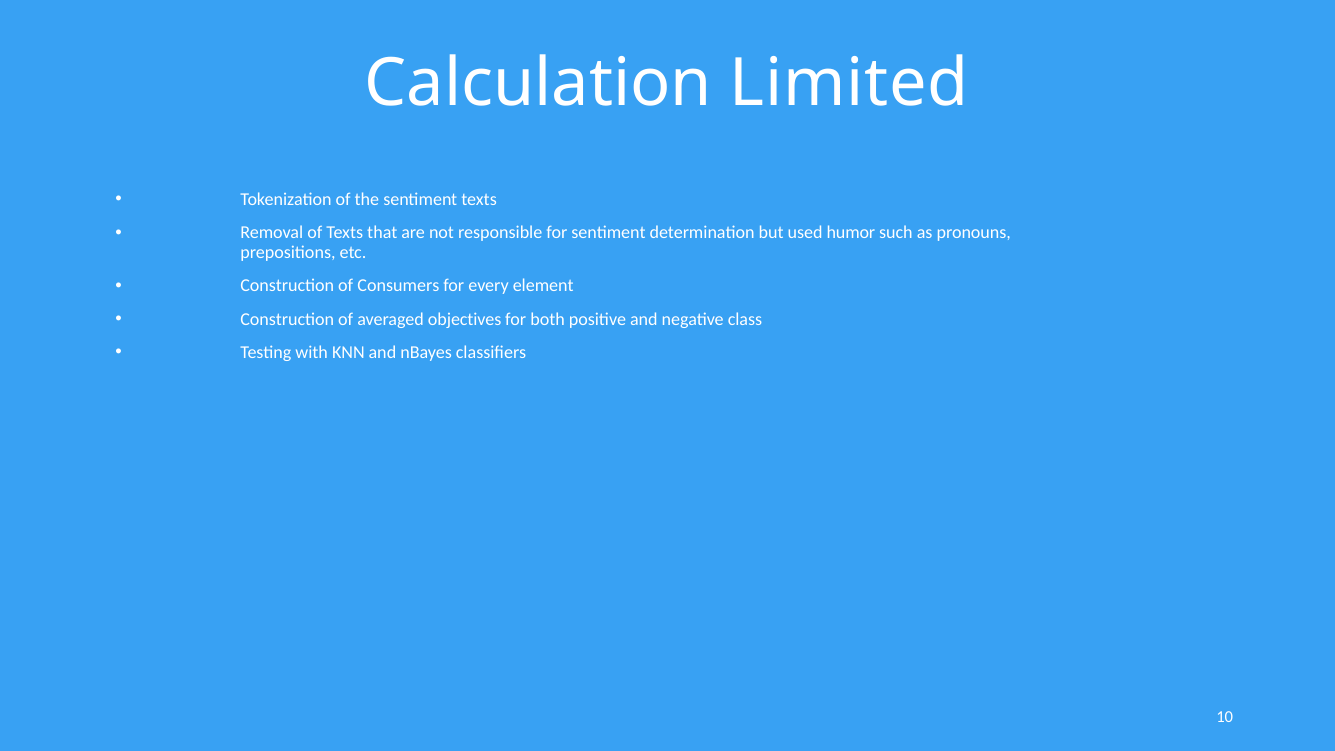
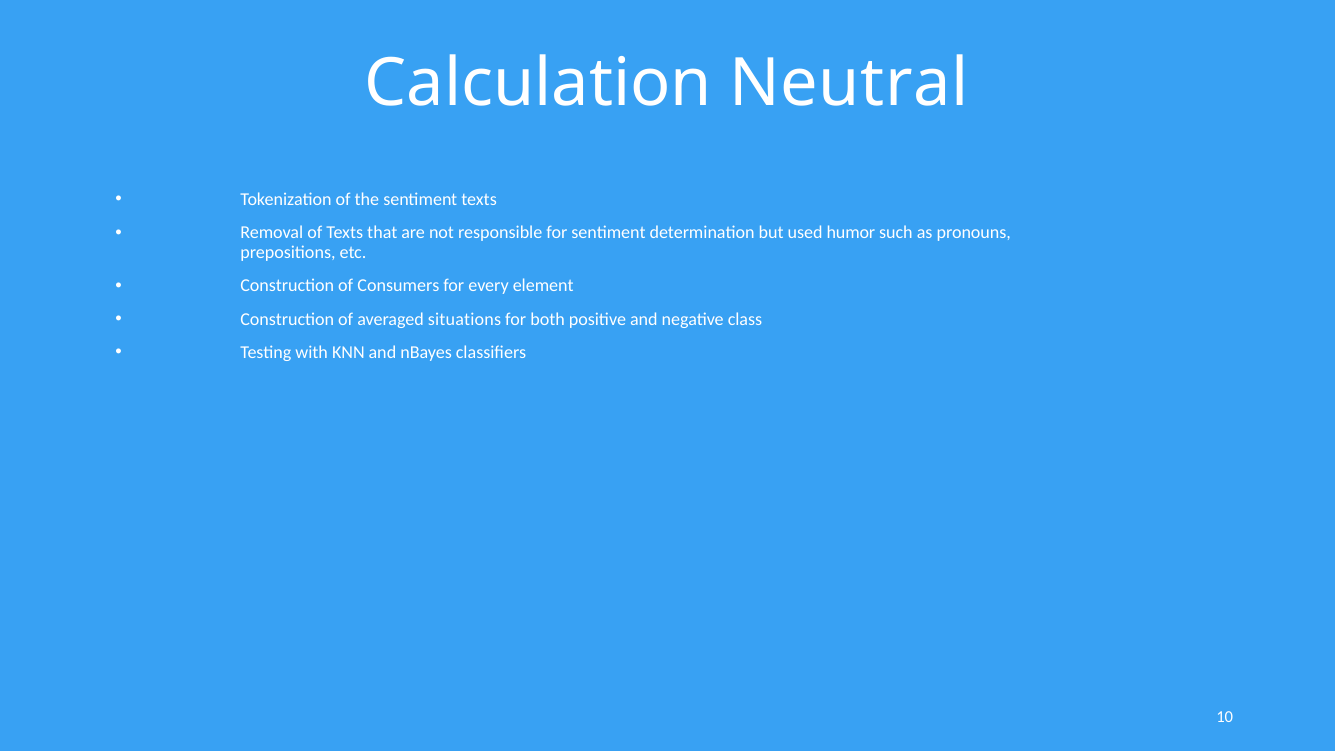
Limited: Limited -> Neutral
objectives: objectives -> situations
